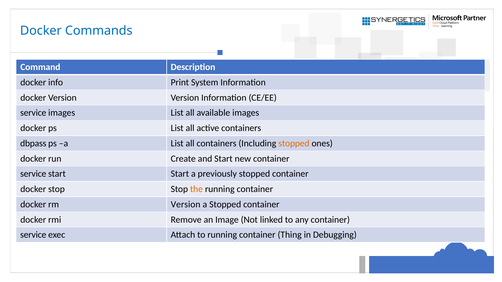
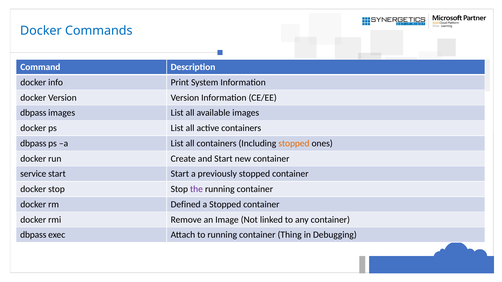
service at (33, 113): service -> dbpass
the colour: orange -> purple
rm Version: Version -> Defined
service at (33, 235): service -> dbpass
